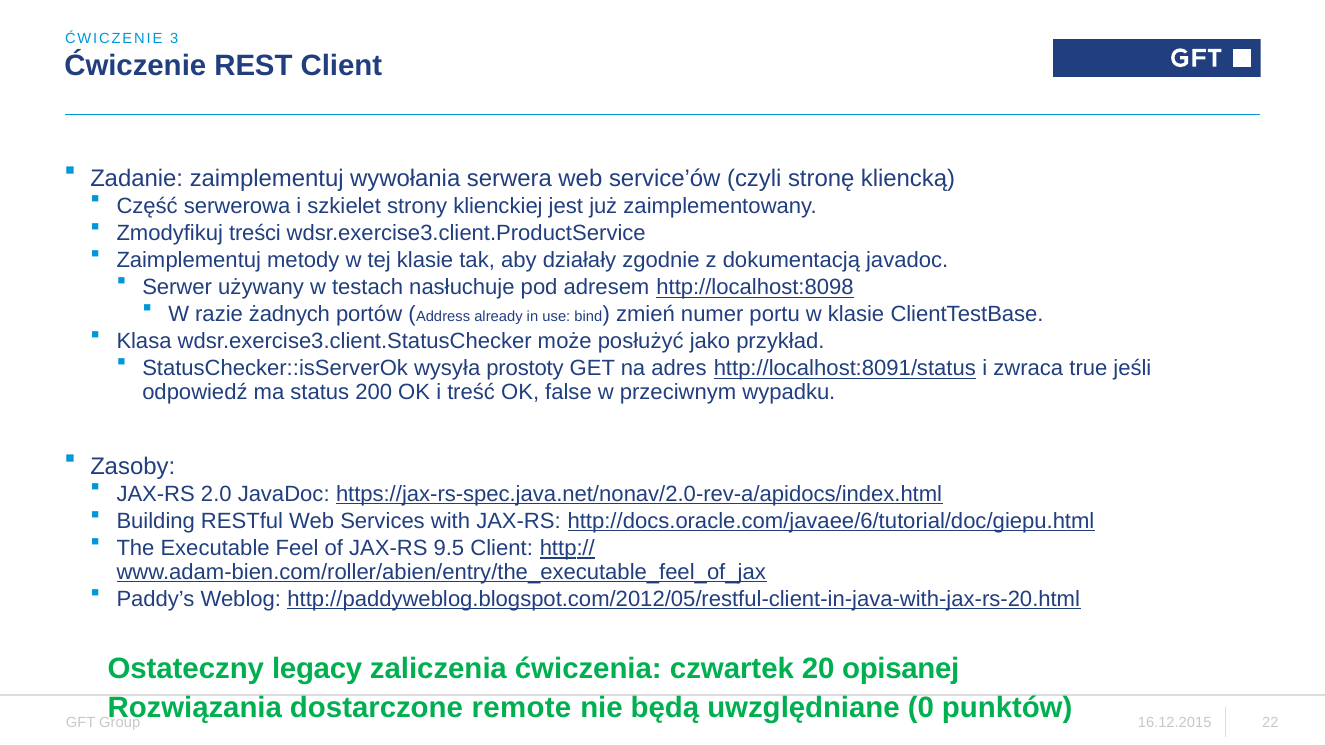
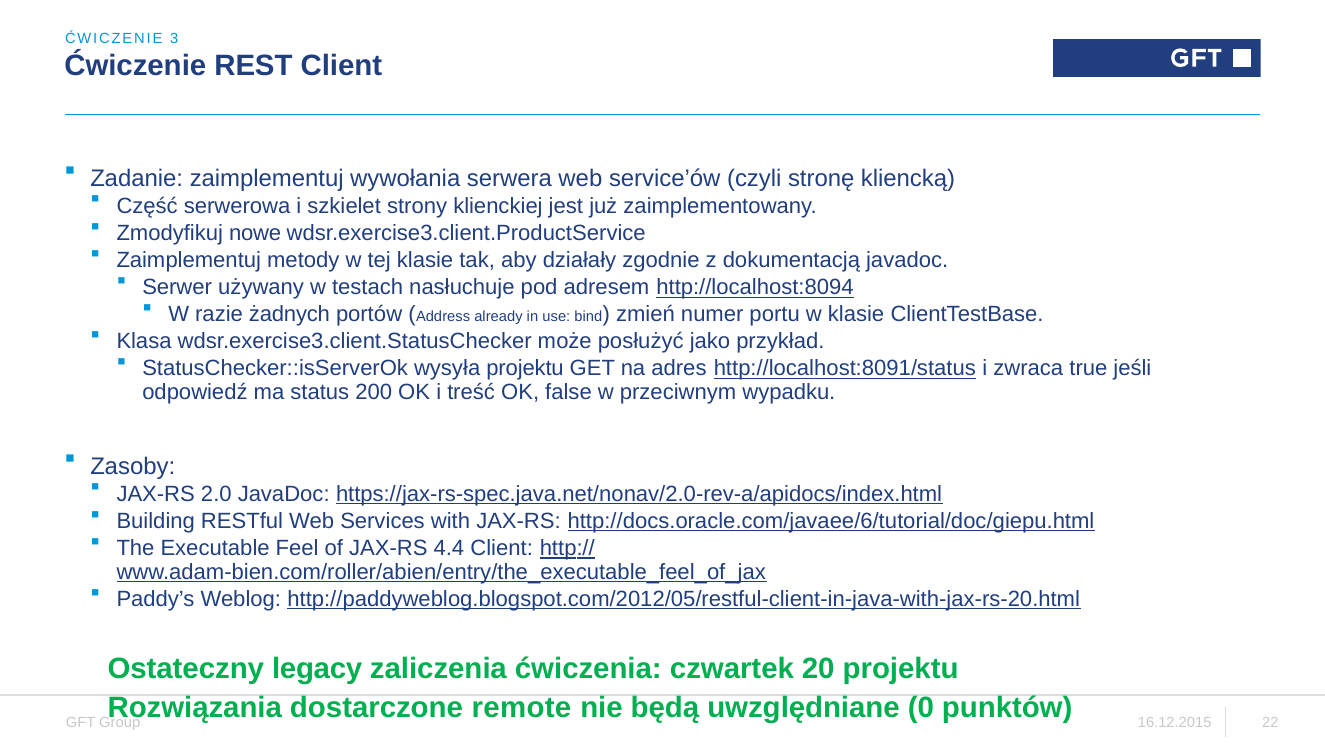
treści: treści -> nowe
http://localhost:8098: http://localhost:8098 -> http://localhost:8094
wysyła prostoty: prostoty -> projektu
9.5: 9.5 -> 4.4
20 opisanej: opisanej -> projektu
